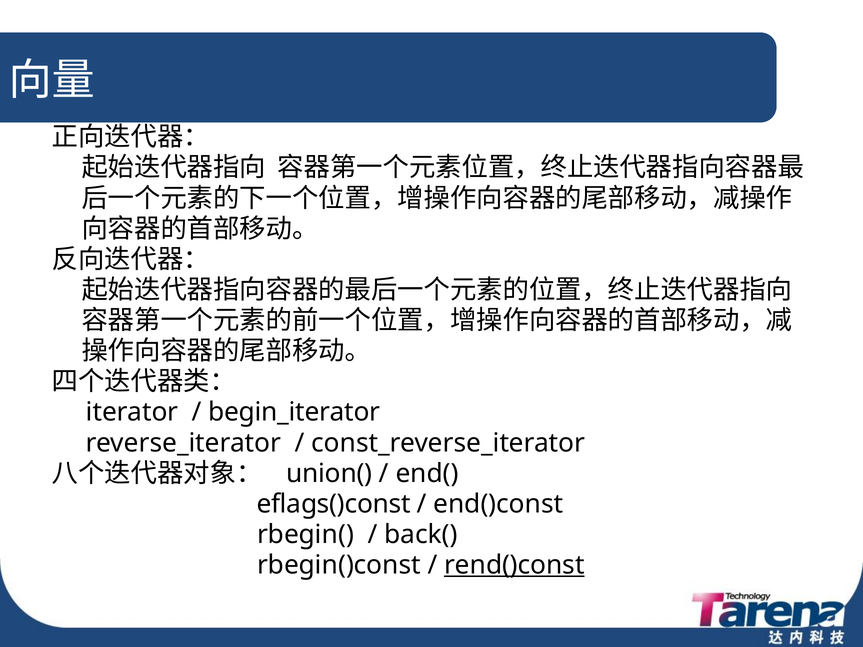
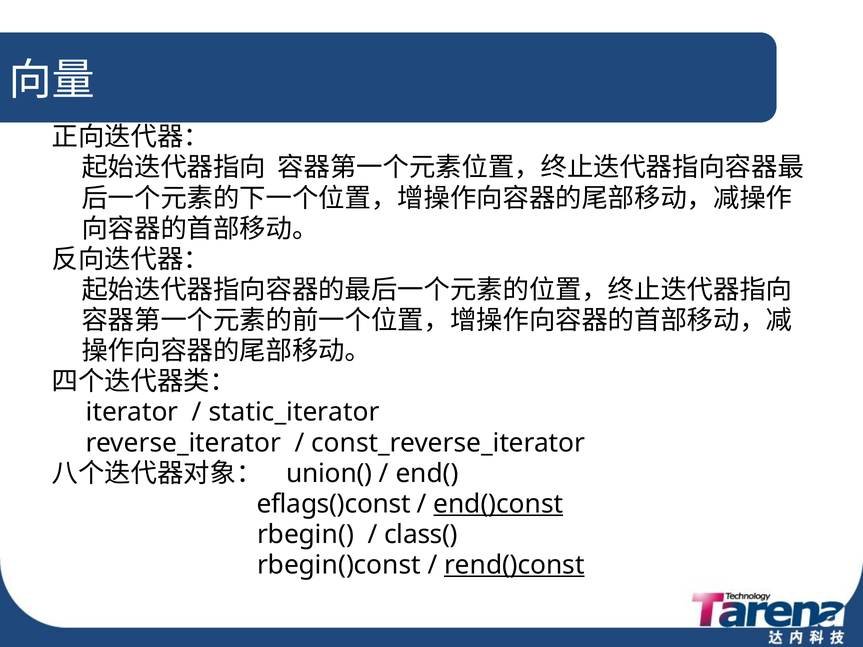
begin_iterator: begin_iterator -> static_iterator
end()const underline: none -> present
back(: back( -> class(
